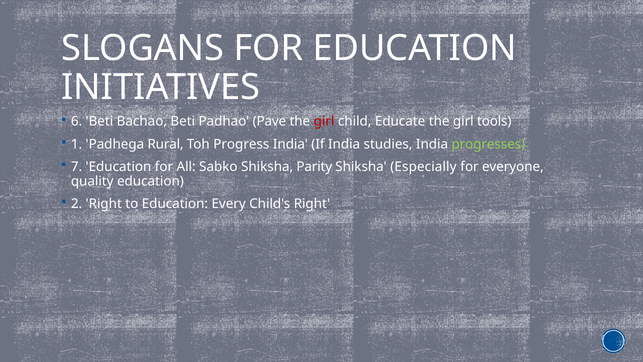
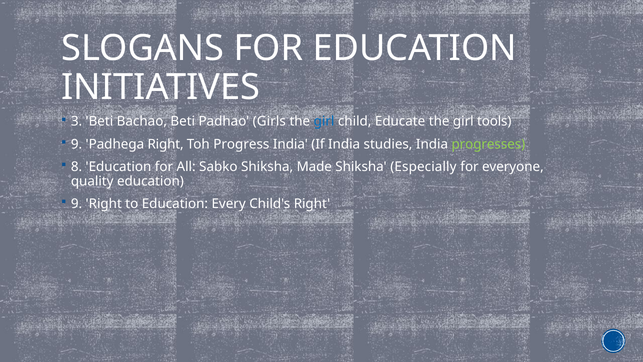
6: 6 -> 3
Pave: Pave -> Girls
girl at (324, 121) colour: red -> blue
1 at (77, 144): 1 -> 9
Padhega Rural: Rural -> Right
7: 7 -> 8
Parity: Parity -> Made
2 at (77, 203): 2 -> 9
